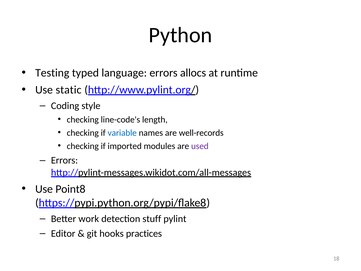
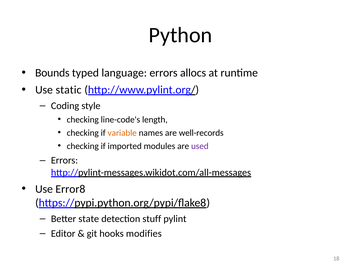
Testing: Testing -> Bounds
variable colour: blue -> orange
Point8: Point8 -> Error8
work: work -> state
practices: practices -> modifies
